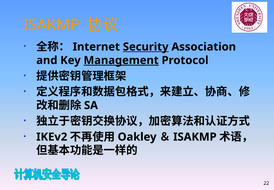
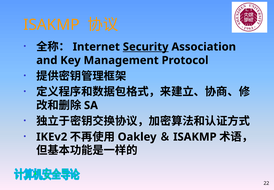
Management underline: present -> none
